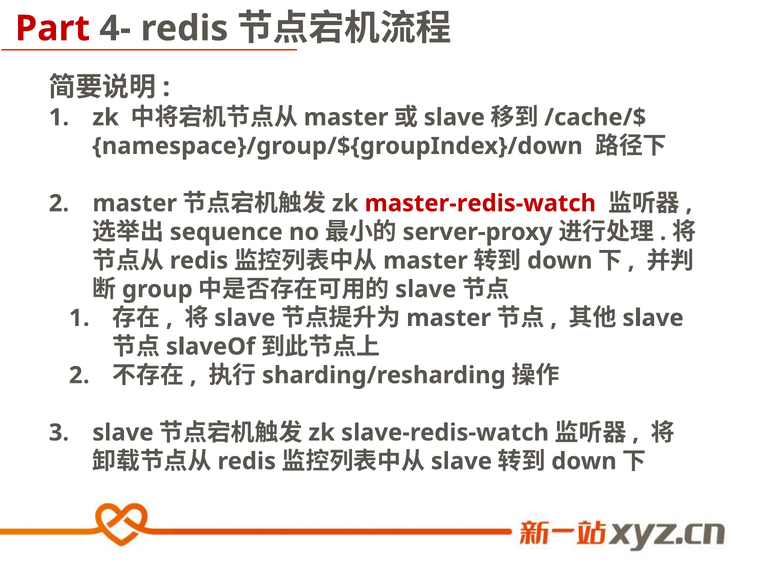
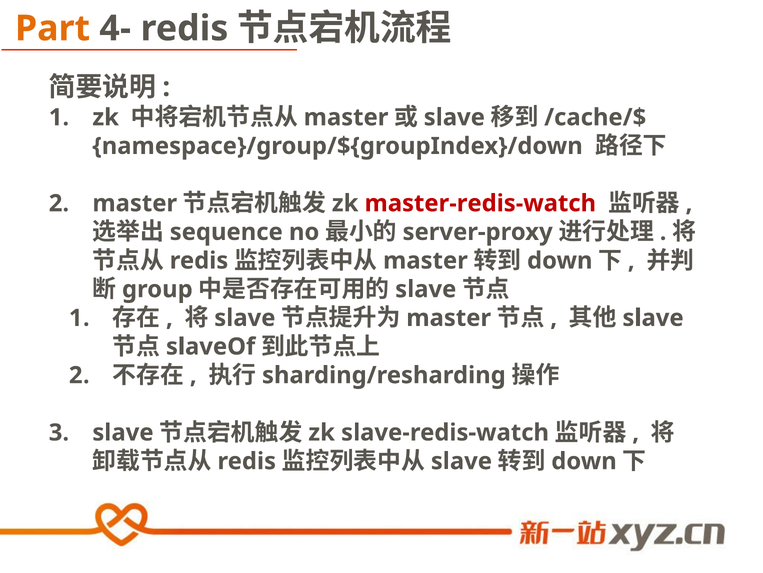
Part colour: red -> orange
